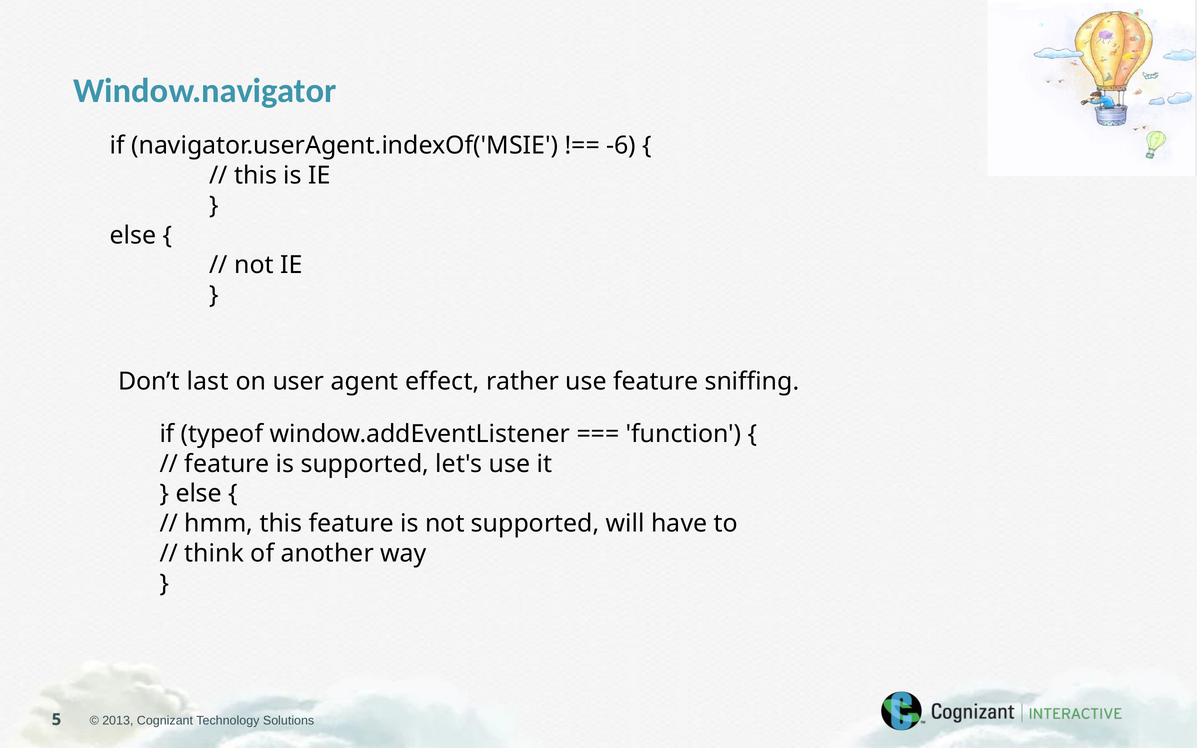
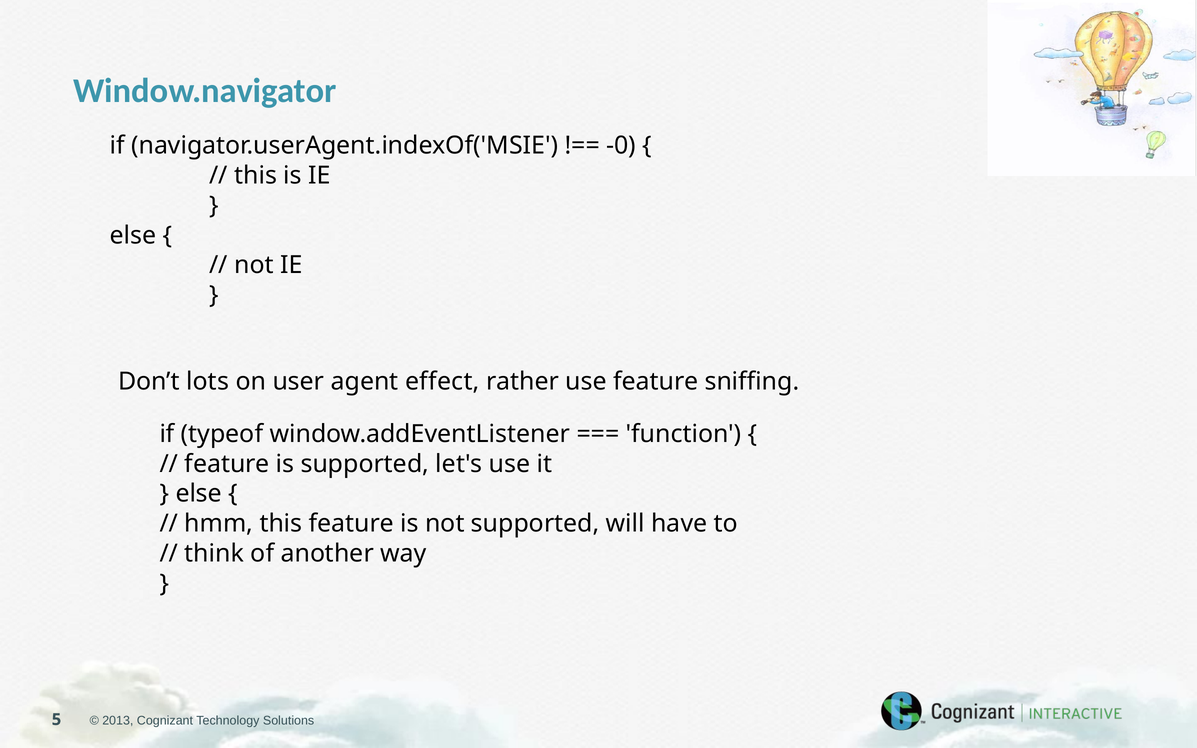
-6: -6 -> -0
last: last -> lots
